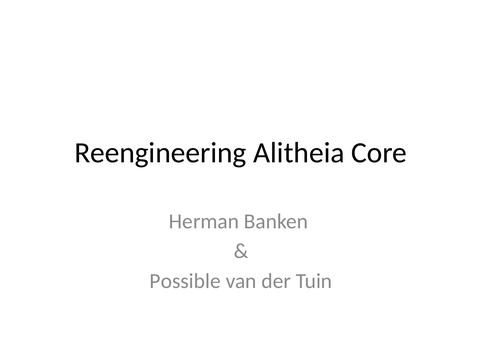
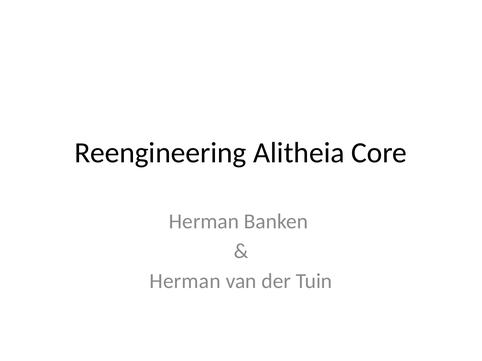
Possible at (185, 282): Possible -> Herman
